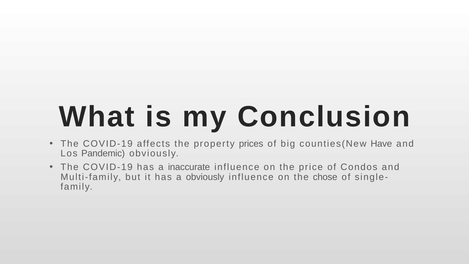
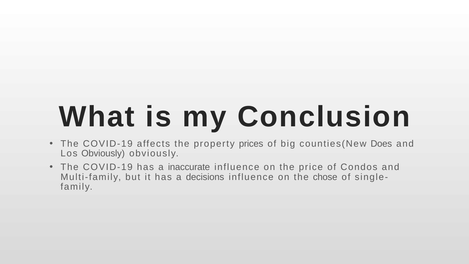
Have: Have -> Does
Los Pandemic: Pandemic -> Obviously
a obviously: obviously -> decisions
